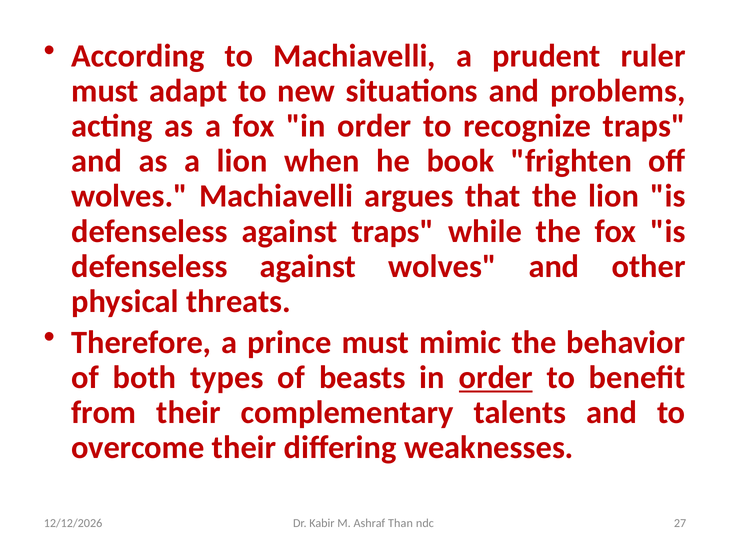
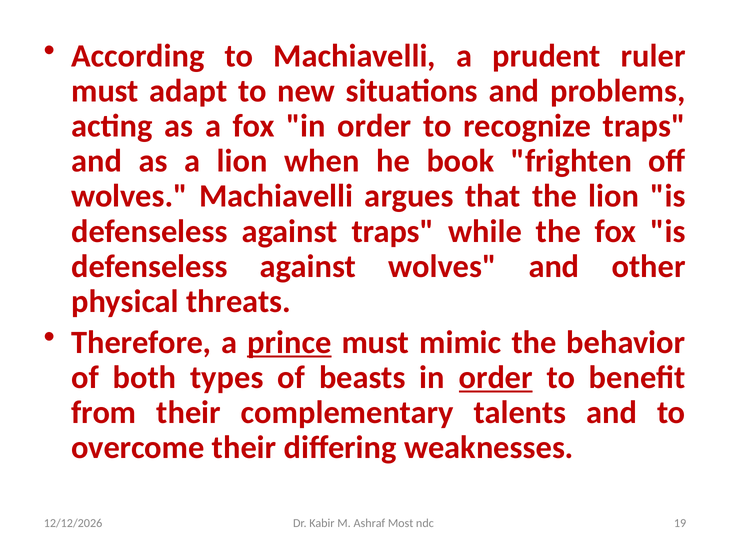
prince underline: none -> present
Than: Than -> Most
27: 27 -> 19
